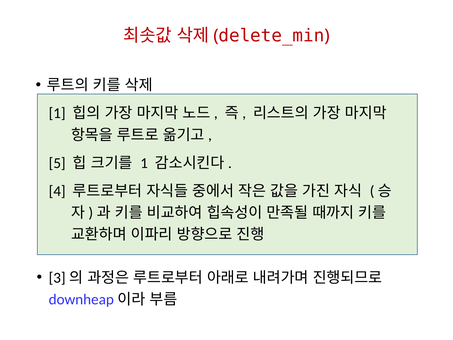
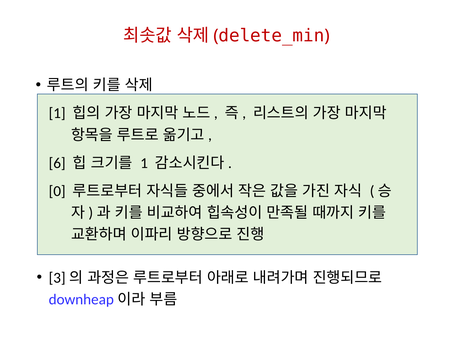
5: 5 -> 6
4: 4 -> 0
